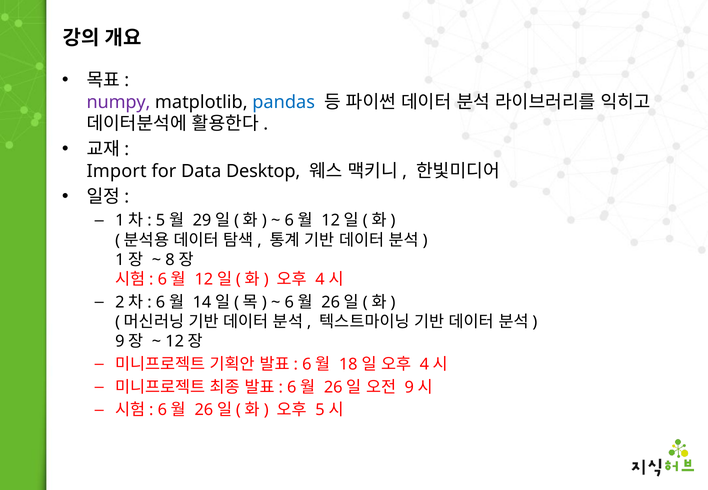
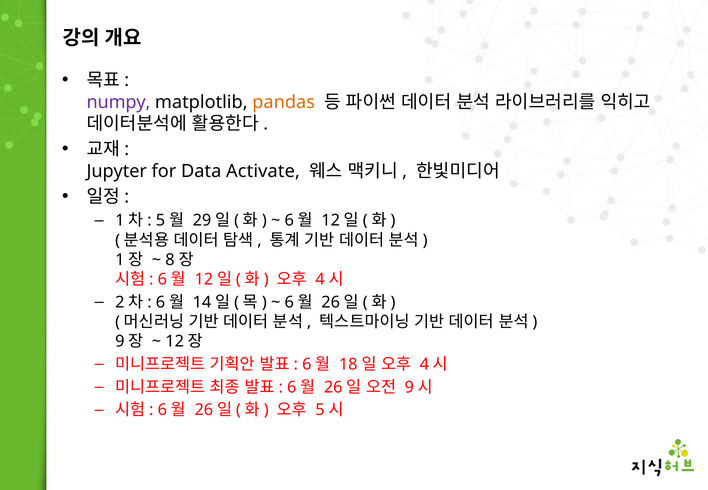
pandas colour: blue -> orange
Import: Import -> Jupyter
Desktop: Desktop -> Activate
